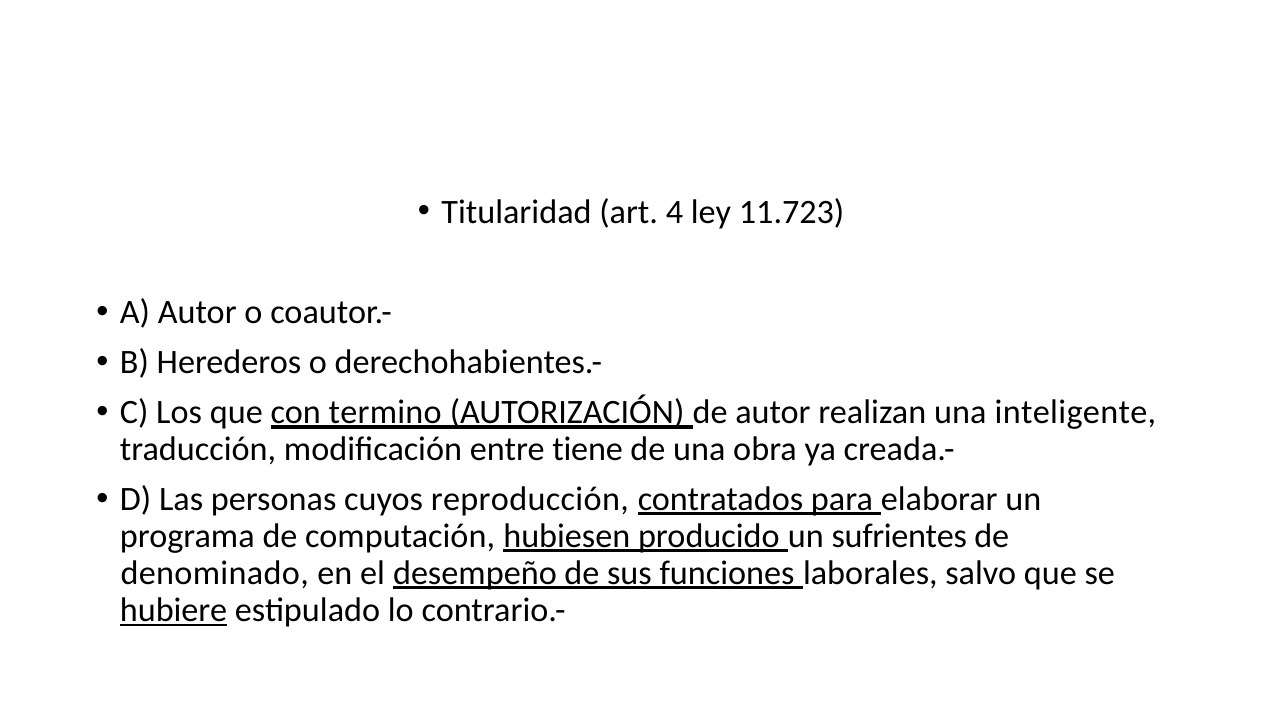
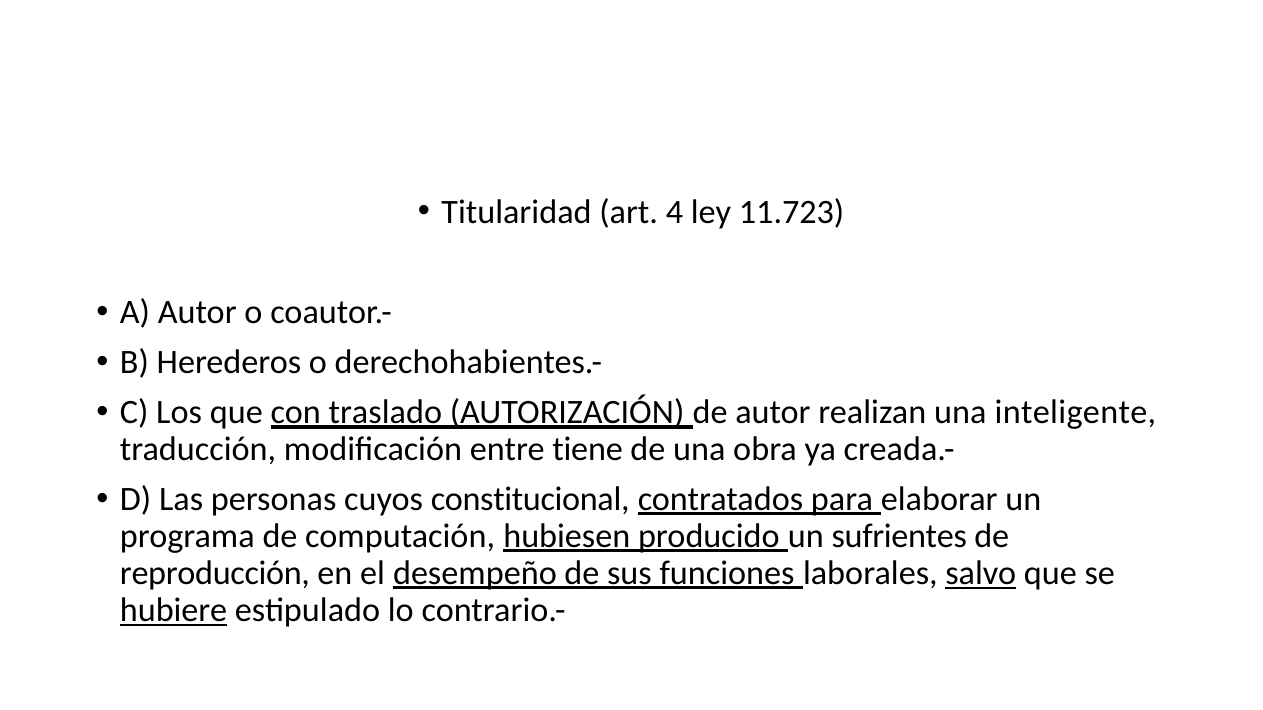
termino: termino -> traslado
reproducción: reproducción -> constitucional
denominado: denominado -> reproducción
salvo underline: none -> present
